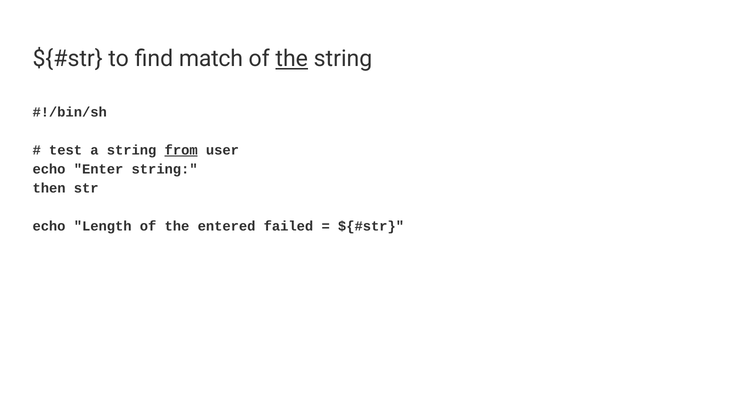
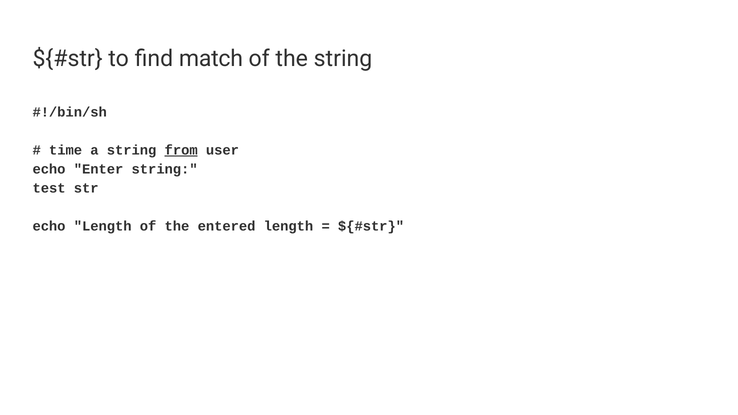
the at (292, 59) underline: present -> none
test: test -> time
then: then -> test
entered failed: failed -> length
